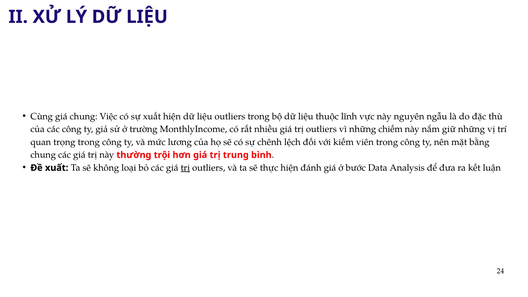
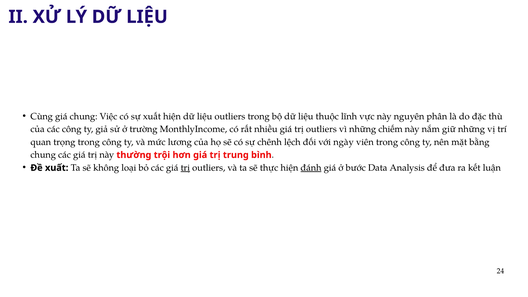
ngẫu: ngẫu -> phân
kiếm: kiếm -> ngày
đánh underline: none -> present
